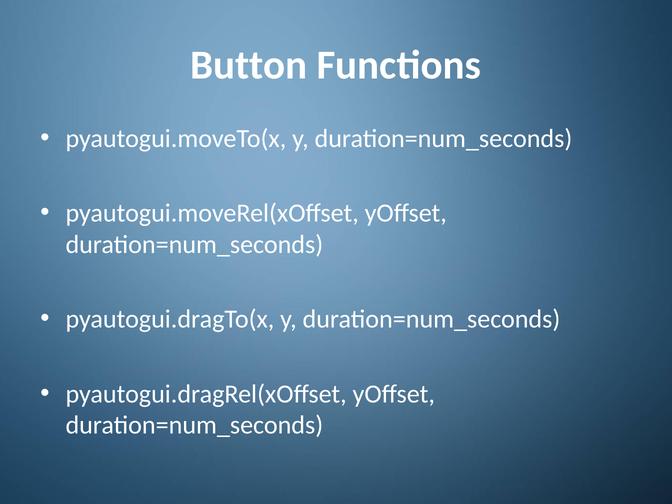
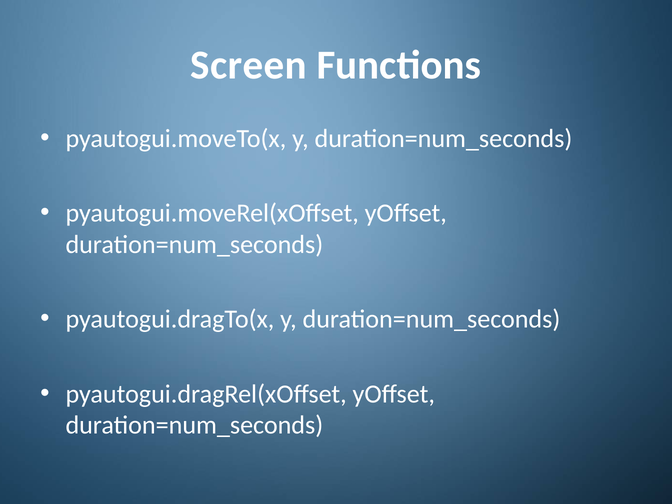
Button: Button -> Screen
